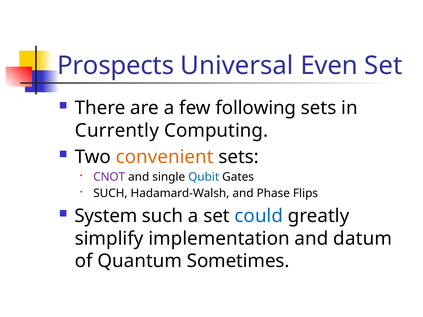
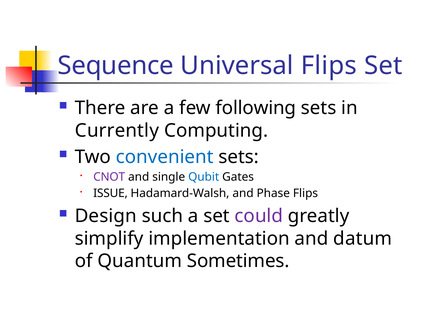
Prospects: Prospects -> Sequence
Universal Even: Even -> Flips
convenient colour: orange -> blue
SUCH at (110, 194): SUCH -> ISSUE
System: System -> Design
could colour: blue -> purple
